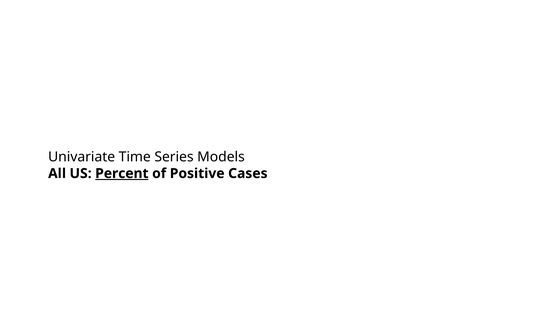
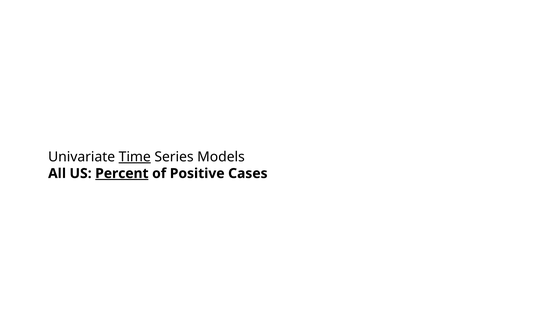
Time underline: none -> present
